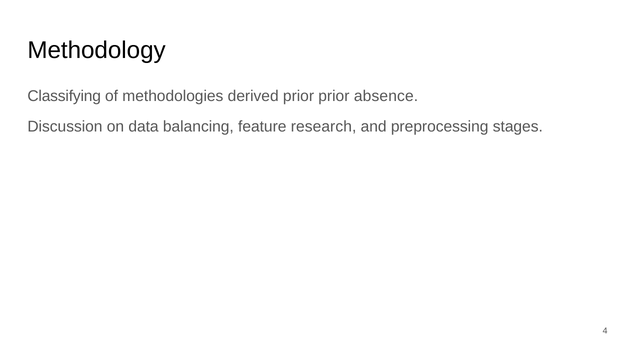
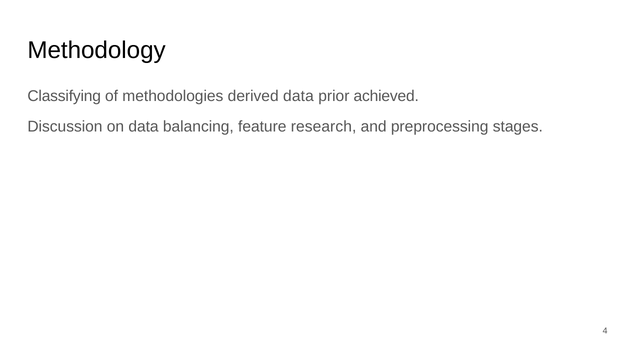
derived prior: prior -> data
absence: absence -> achieved
